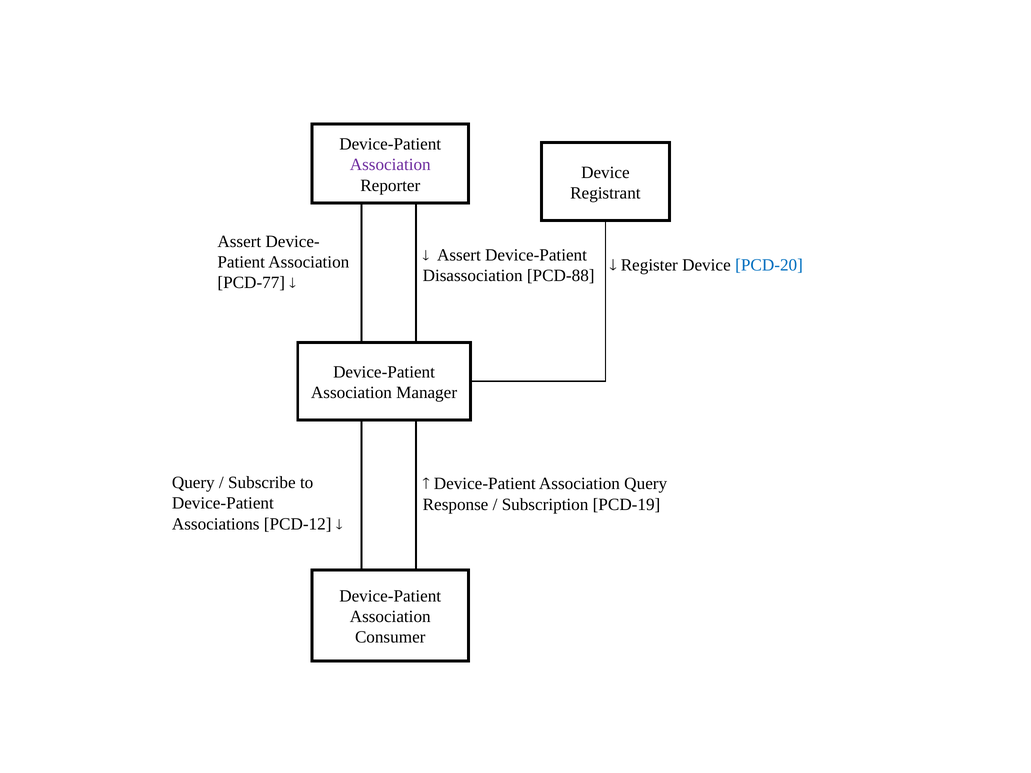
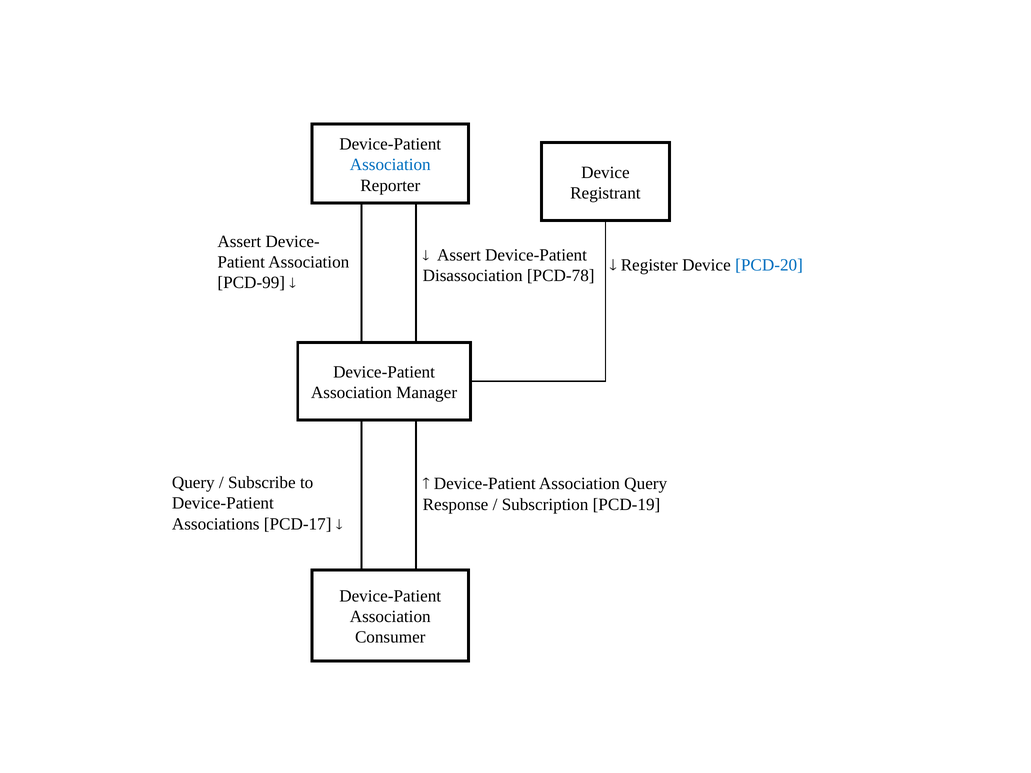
Association at (390, 165) colour: purple -> blue
PCD-88: PCD-88 -> PCD-78
PCD-77: PCD-77 -> PCD-99
PCD-12: PCD-12 -> PCD-17
